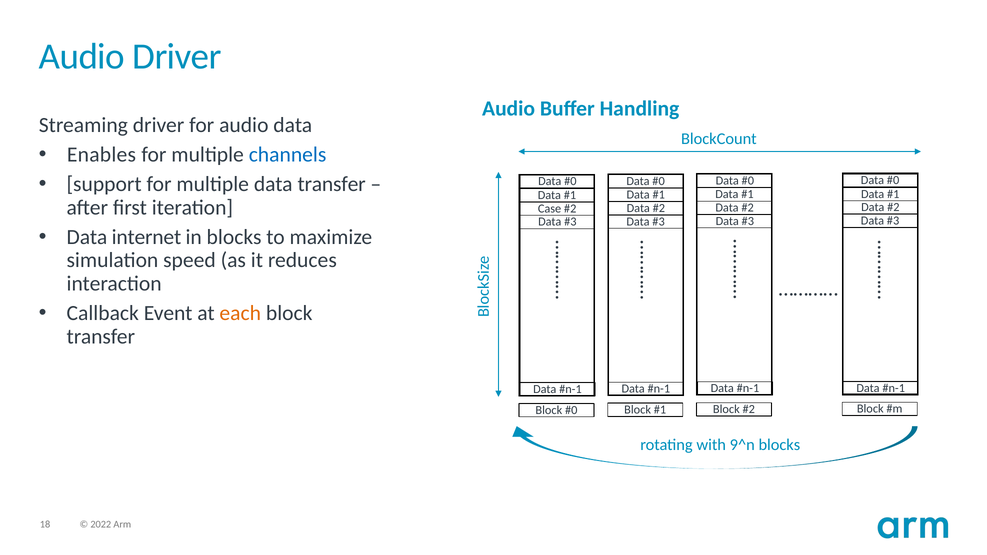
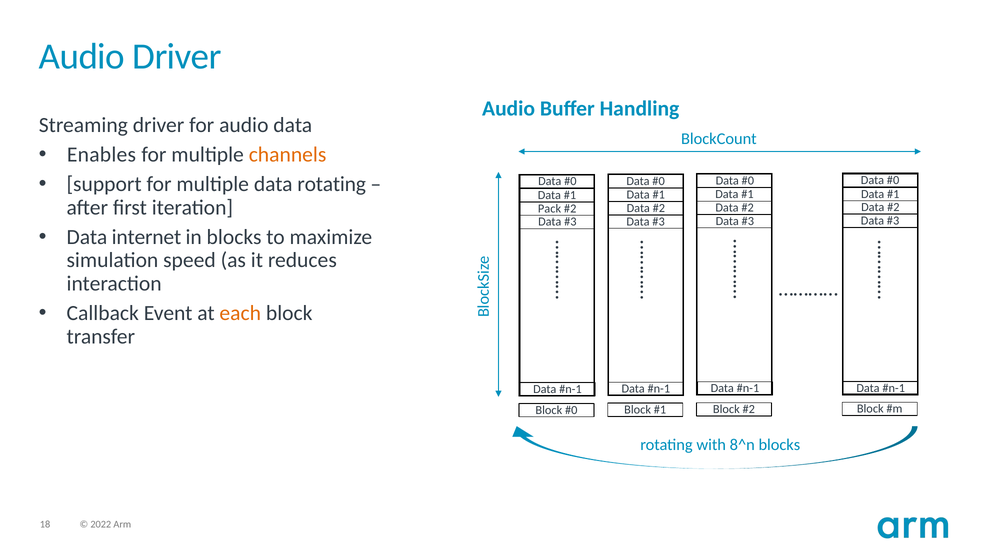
channels colour: blue -> orange
data transfer: transfer -> rotating
Case: Case -> Pack
9^n: 9^n -> 8^n
